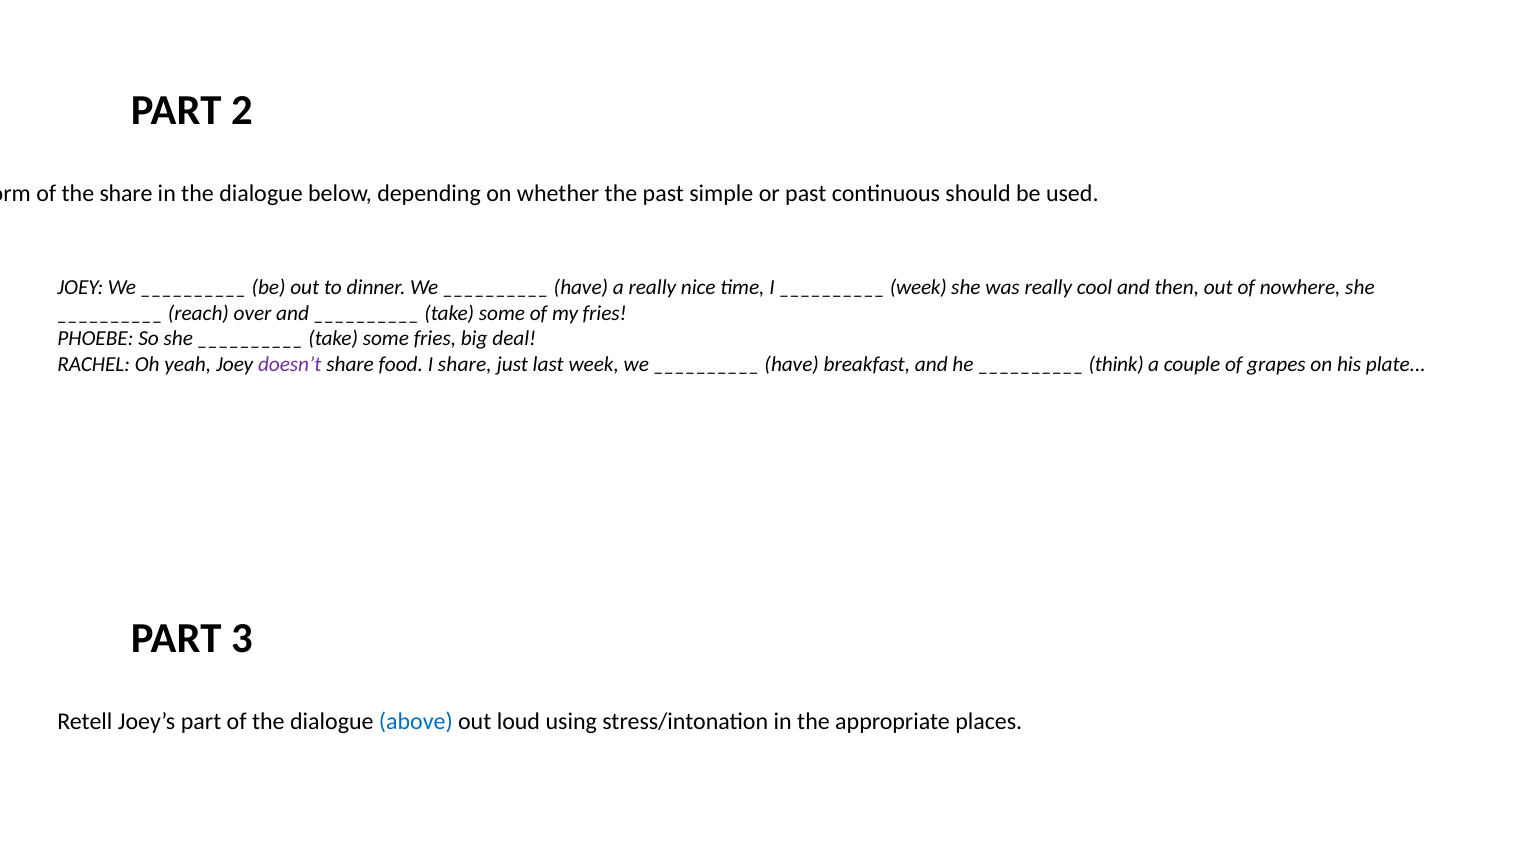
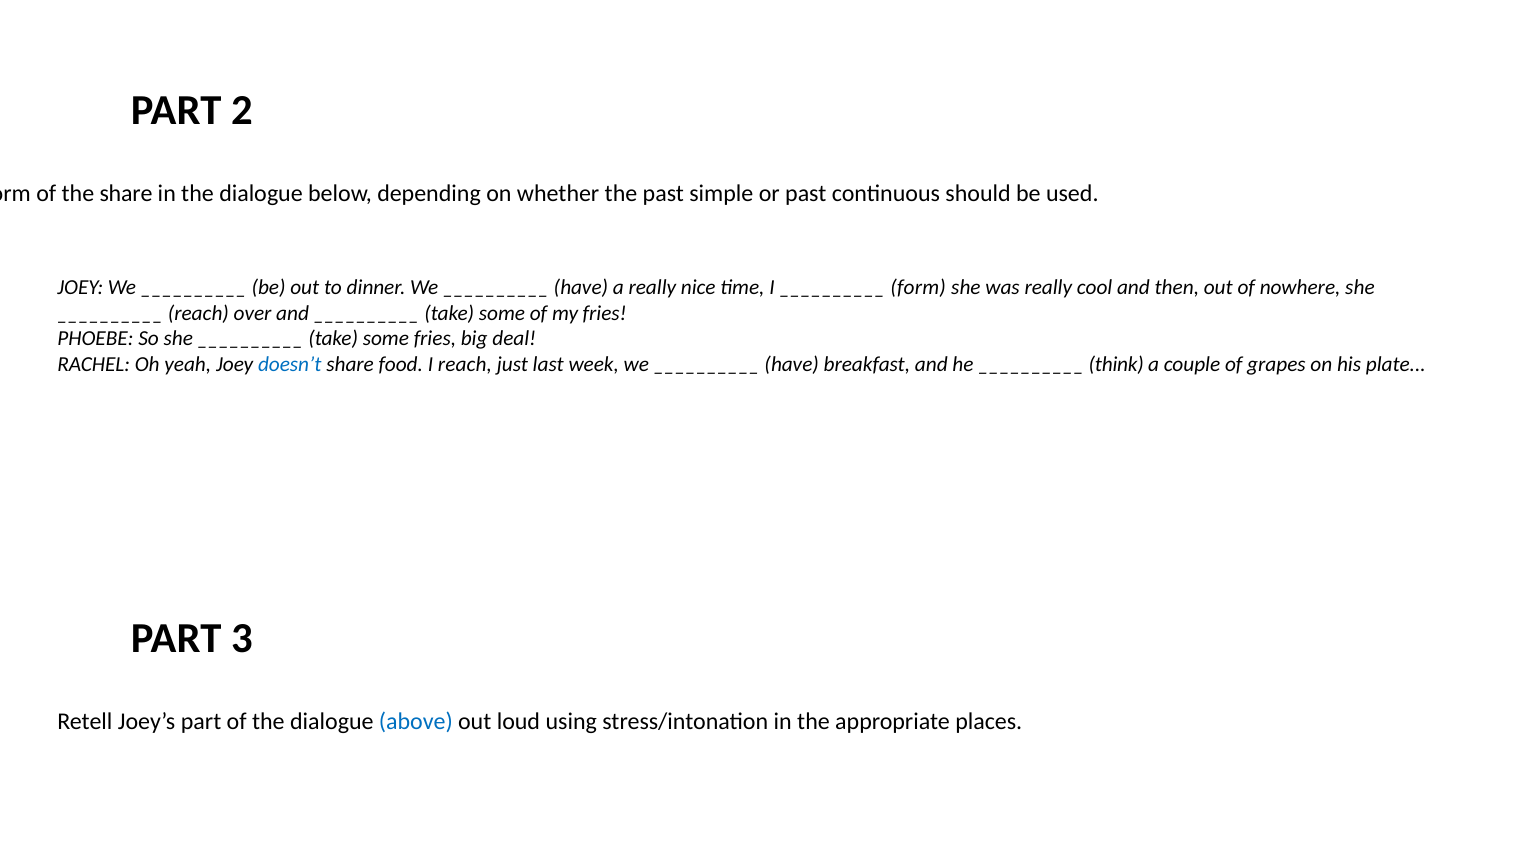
week at (918, 288): week -> form
doesn’t colour: purple -> blue
I share: share -> reach
